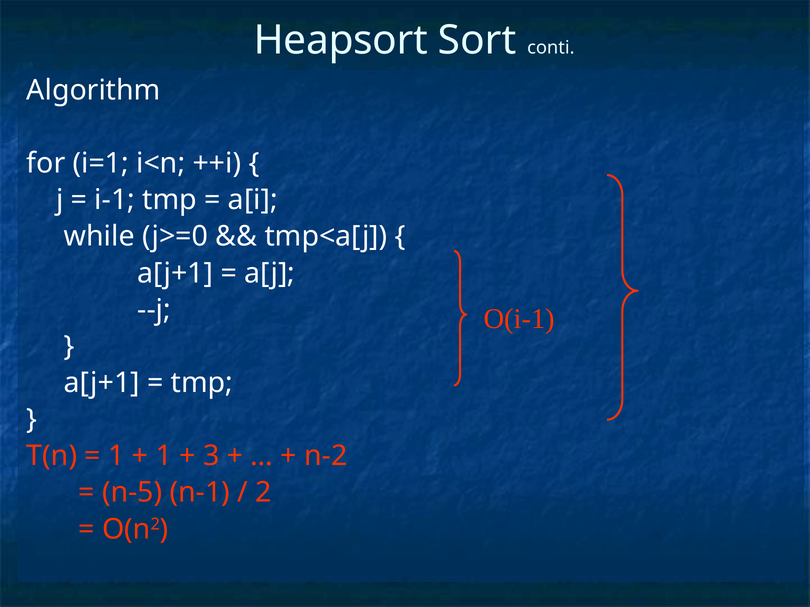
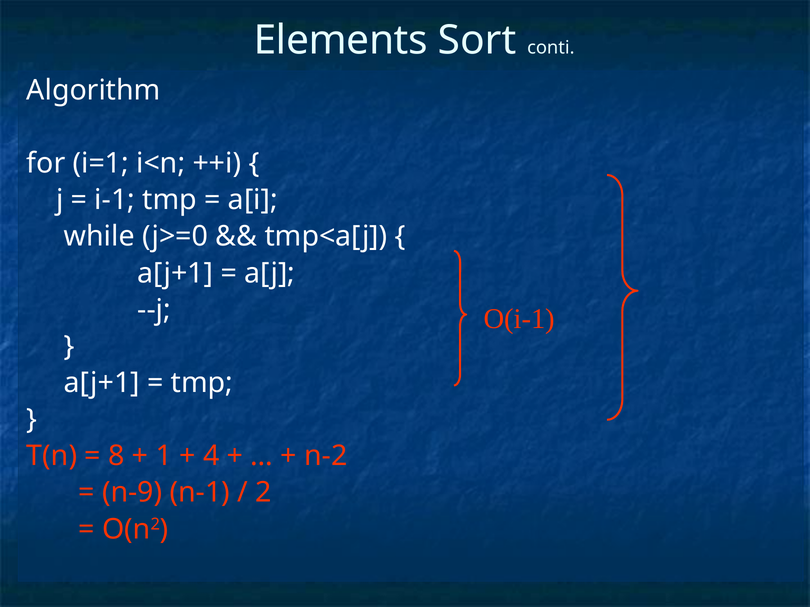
Heapsort: Heapsort -> Elements
1 at (116, 456): 1 -> 8
3: 3 -> 4
n-5: n-5 -> n-9
